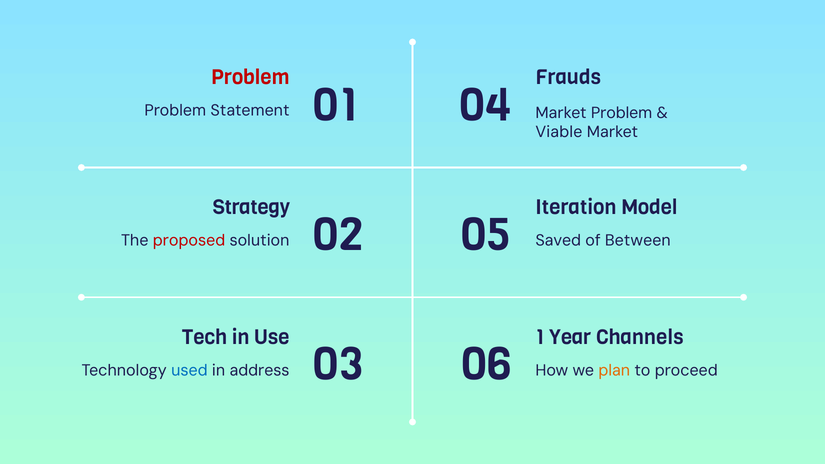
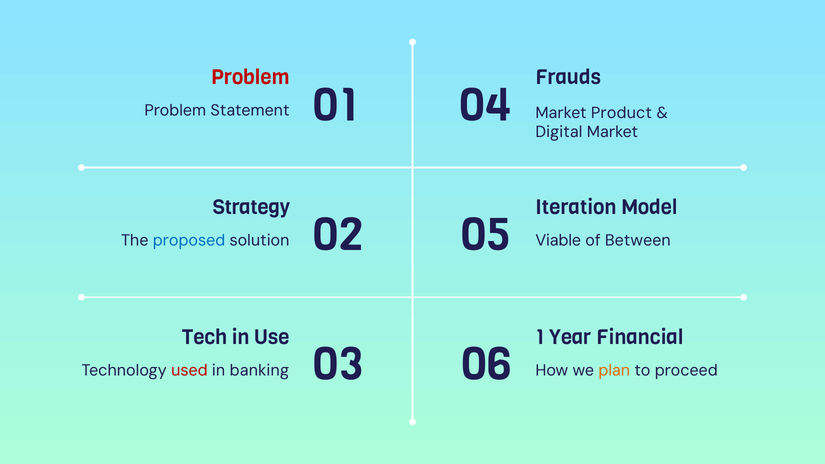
Market Problem: Problem -> Product
Viable: Viable -> Digital
proposed colour: red -> blue
Saved: Saved -> Viable
Channels: Channels -> Financial
used colour: blue -> red
address: address -> banking
